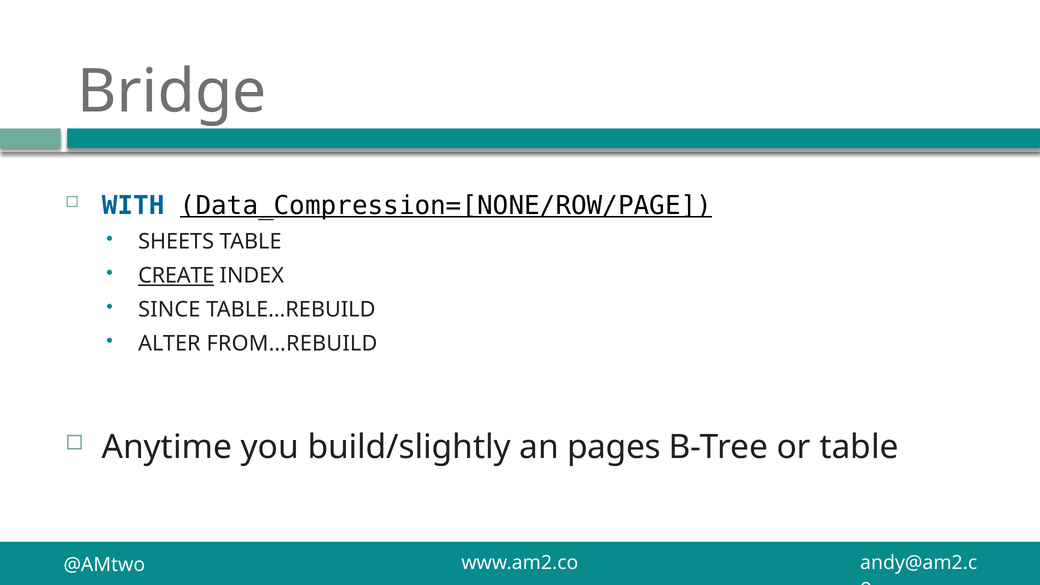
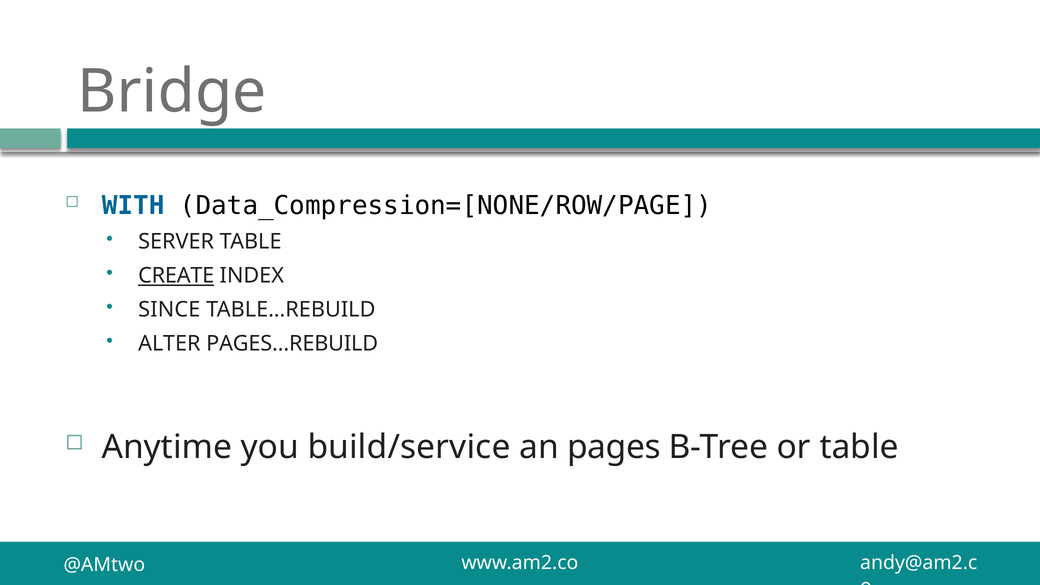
Data_Compression=[NONE/ROW/PAGE underline: present -> none
SHEETS: SHEETS -> SERVER
FROM…REBUILD: FROM…REBUILD -> PAGES…REBUILD
build/slightly: build/slightly -> build/service
